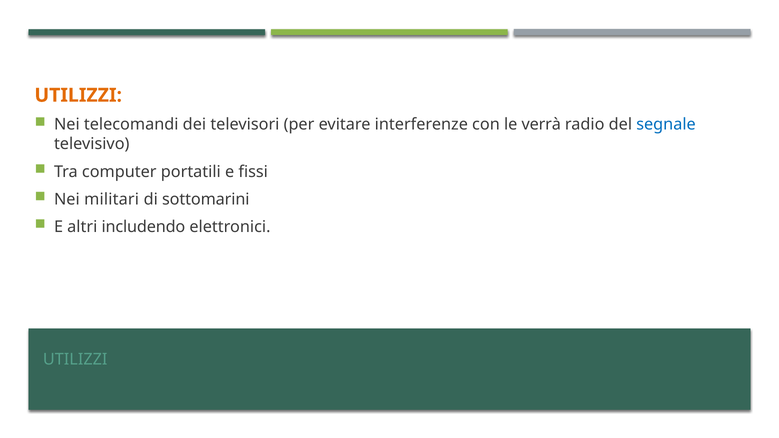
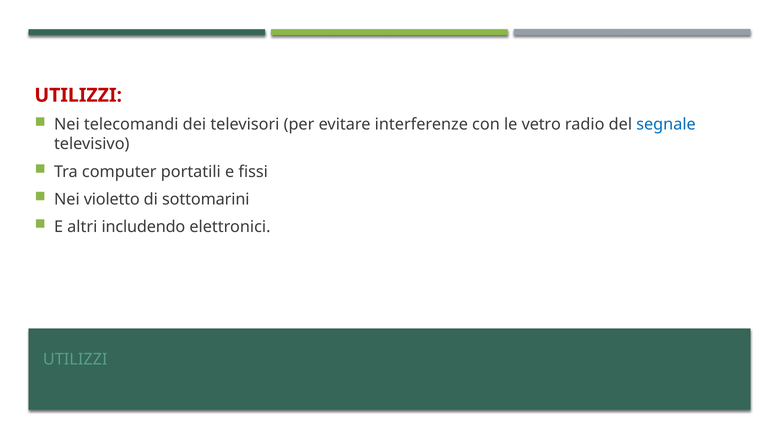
UTILIZZI at (78, 95) colour: orange -> red
verrà: verrà -> vetro
militari: militari -> violetto
